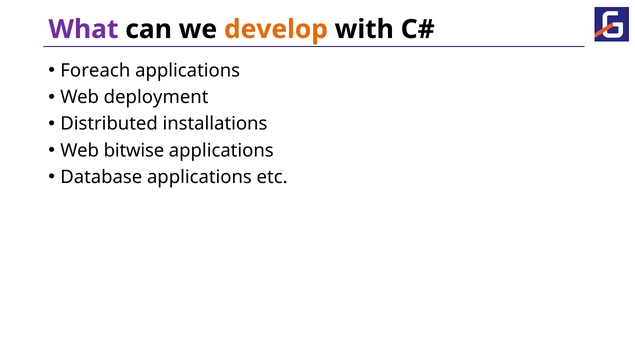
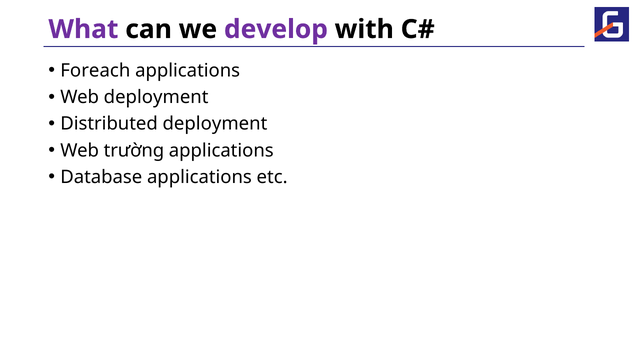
develop colour: orange -> purple
Distributed installations: installations -> deployment
bitwise: bitwise -> trường
